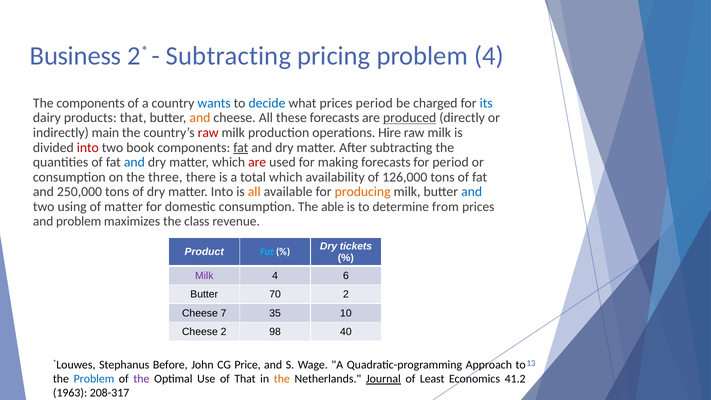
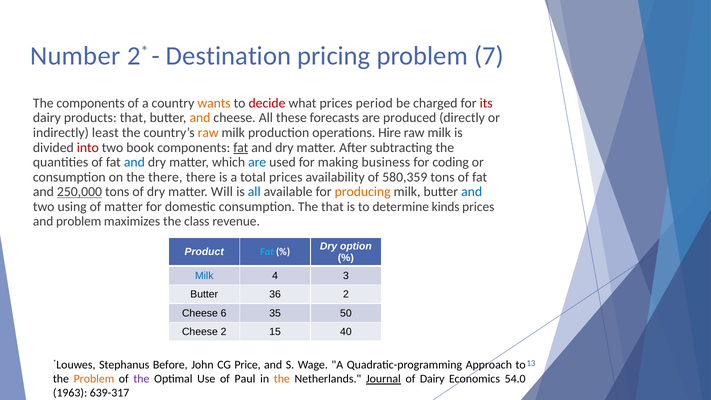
Business: Business -> Number
Subtracting at (229, 56): Subtracting -> Destination
problem 4: 4 -> 7
wants colour: blue -> orange
decide colour: blue -> red
its colour: blue -> red
produced underline: present -> none
main: main -> least
raw at (208, 133) colour: red -> orange
are at (257, 162) colour: red -> blue
making forecasts: forecasts -> business
for period: period -> coding
the three: three -> there
total which: which -> prices
126,000: 126,000 -> 580,359
250,000 underline: none -> present
matter Into: Into -> Will
all at (254, 192) colour: orange -> blue
The able: able -> that
from: from -> kinds
tickets: tickets -> option
Milk at (204, 276) colour: purple -> blue
6: 6 -> 3
70: 70 -> 36
7: 7 -> 6
10: 10 -> 50
98: 98 -> 15
Problem at (94, 379) colour: blue -> orange
of That: That -> Paul
of Least: Least -> Dairy
41.2: 41.2 -> 54.0
208-317: 208-317 -> 639-317
